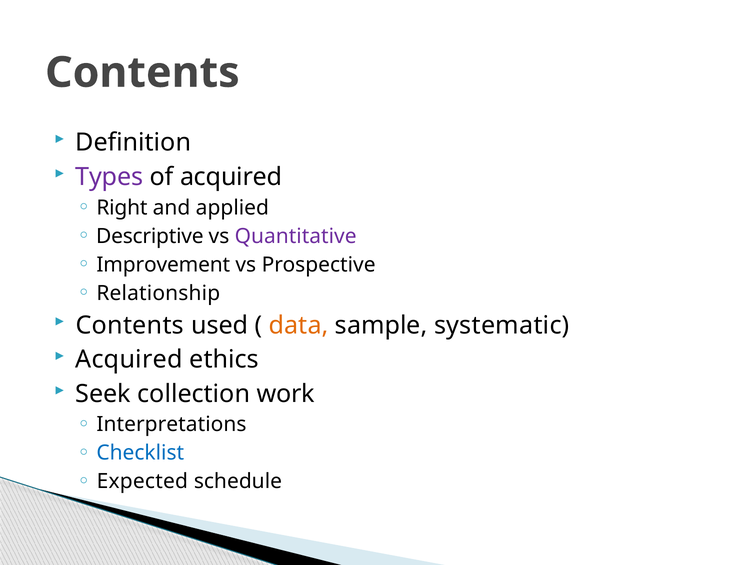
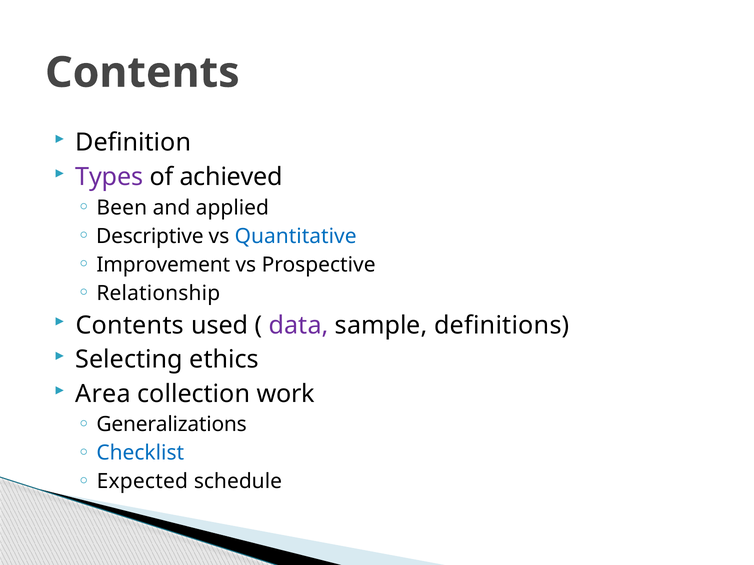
of acquired: acquired -> achieved
Right: Right -> Been
Quantitative colour: purple -> blue
data colour: orange -> purple
systematic: systematic -> definitions
Acquired at (129, 360): Acquired -> Selecting
Seek: Seek -> Area
Interpretations: Interpretations -> Generalizations
